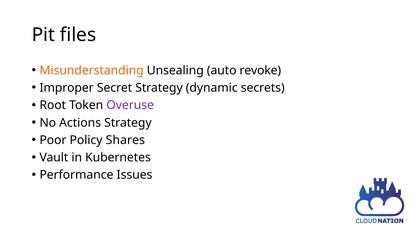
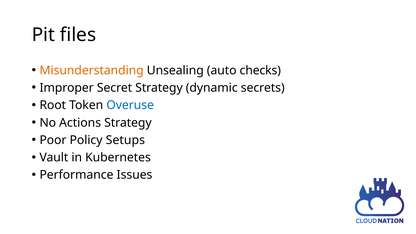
revoke: revoke -> checks
Overuse colour: purple -> blue
Shares: Shares -> Setups
